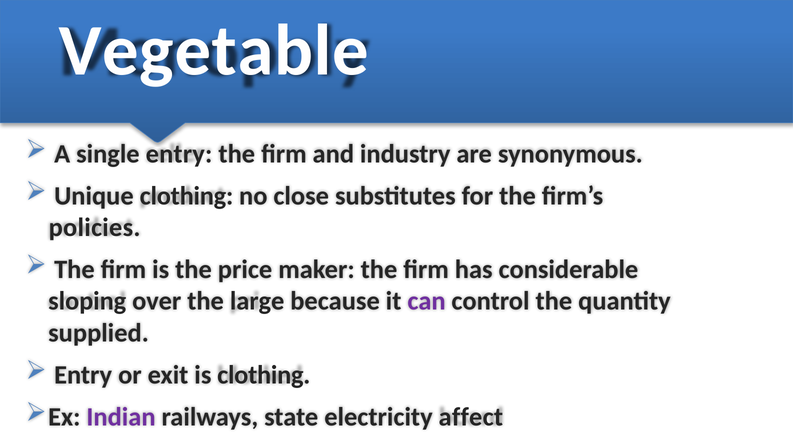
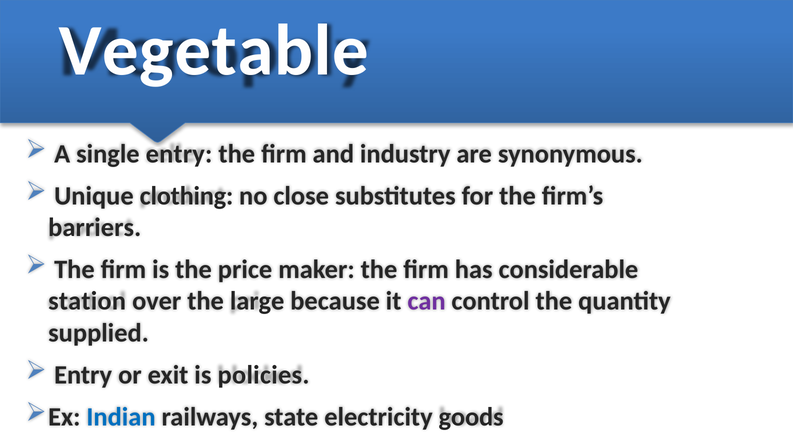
policies: policies -> barriers
sloping: sloping -> station
is clothing: clothing -> policies
Indian colour: purple -> blue
affect: affect -> goods
